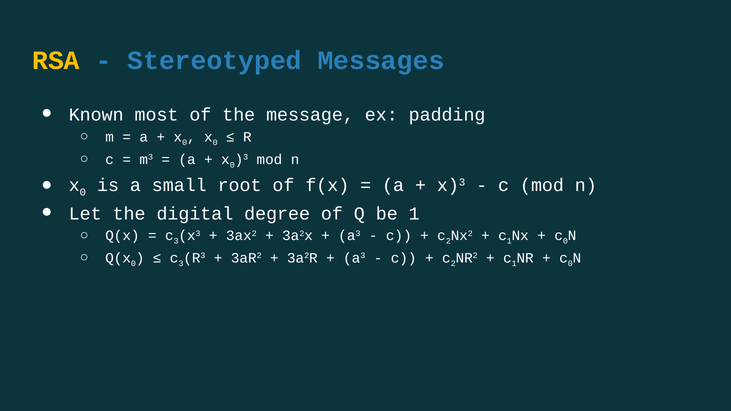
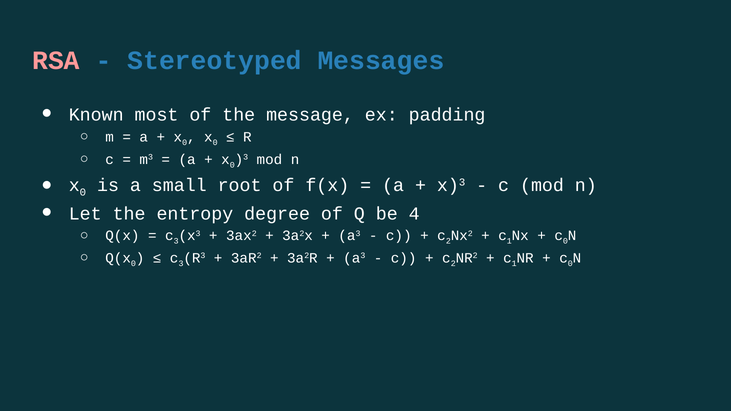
RSA colour: yellow -> pink
digital: digital -> entropy
be 1: 1 -> 4
